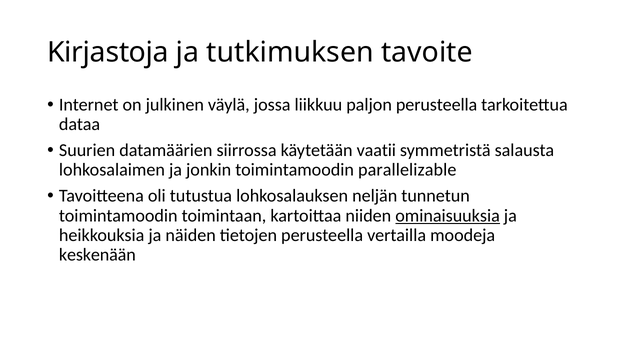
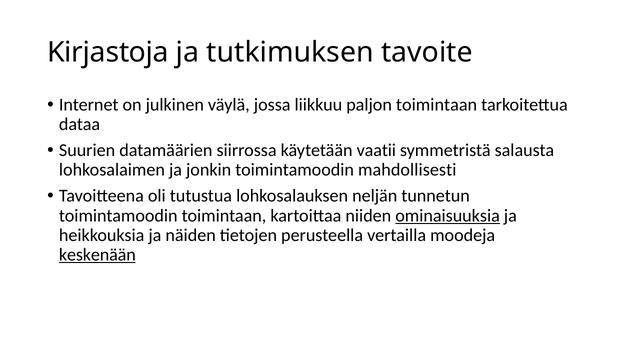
paljon perusteella: perusteella -> toimintaan
parallelizable: parallelizable -> mahdollisesti
keskenään underline: none -> present
